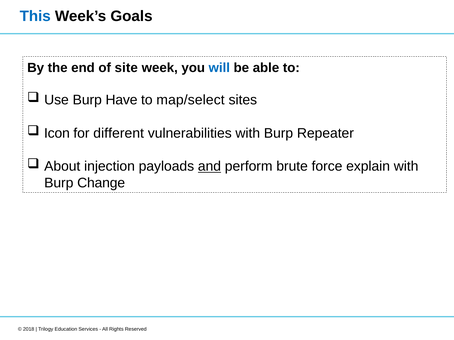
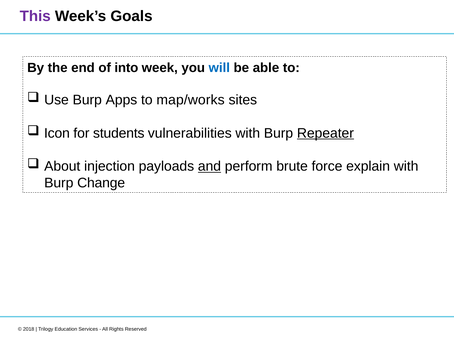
This colour: blue -> purple
site: site -> into
Have: Have -> Apps
map/select: map/select -> map/works
different: different -> students
Repeater underline: none -> present
